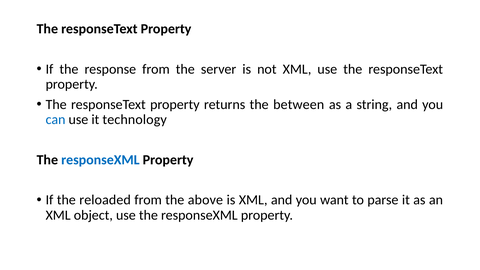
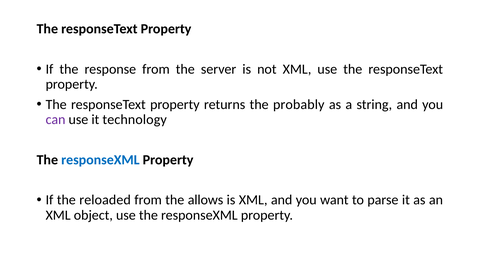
between: between -> probably
can colour: blue -> purple
above: above -> allows
